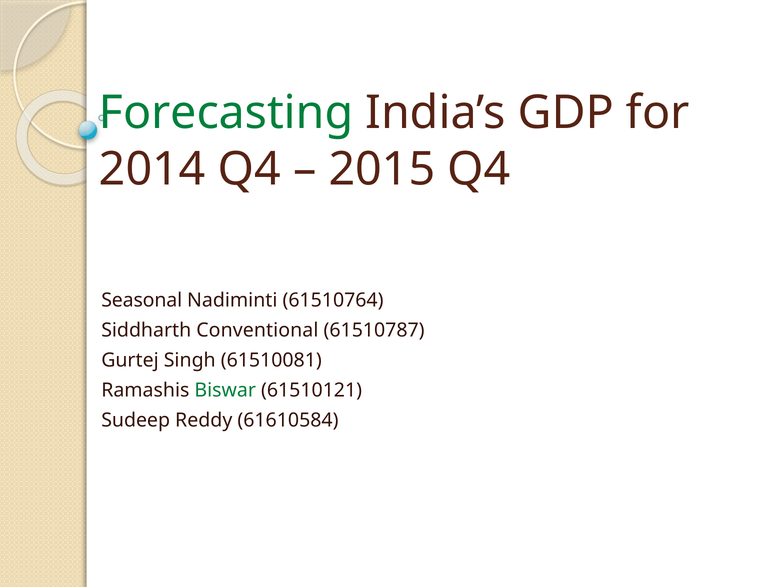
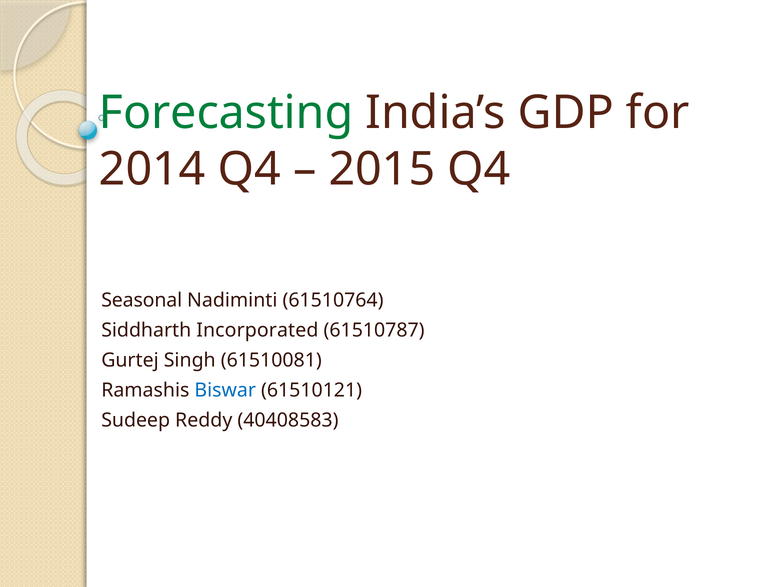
Conventional: Conventional -> Incorporated
Biswar colour: green -> blue
61610584: 61610584 -> 40408583
